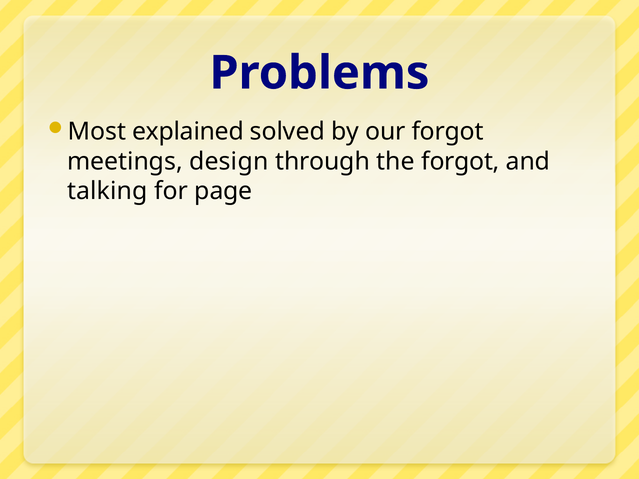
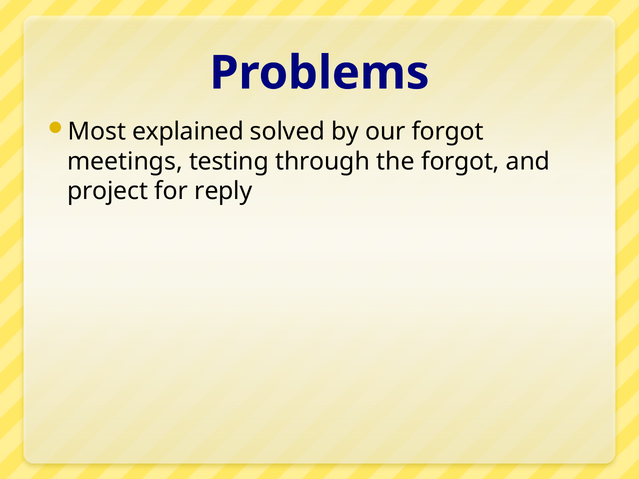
design: design -> testing
talking: talking -> project
page: page -> reply
